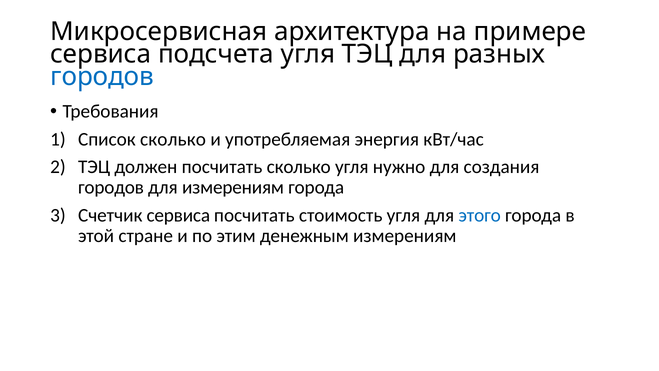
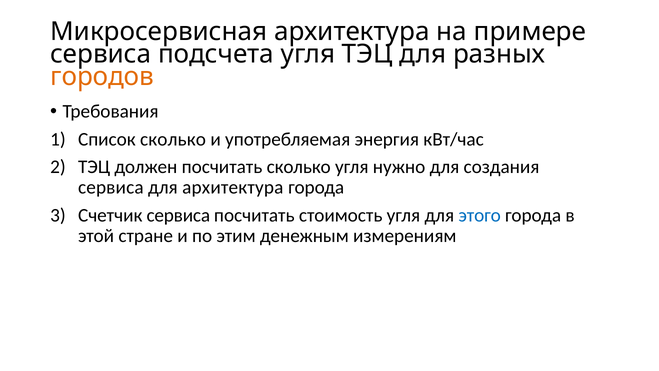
городов at (102, 77) colour: blue -> orange
городов at (111, 187): городов -> сервиса
для измерениям: измерениям -> архитектура
